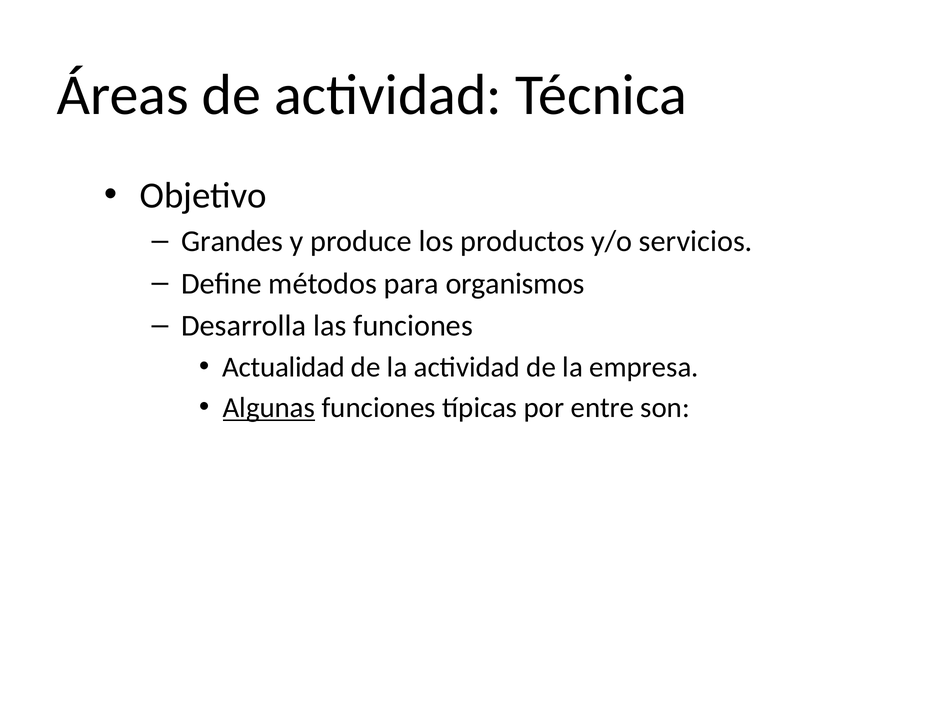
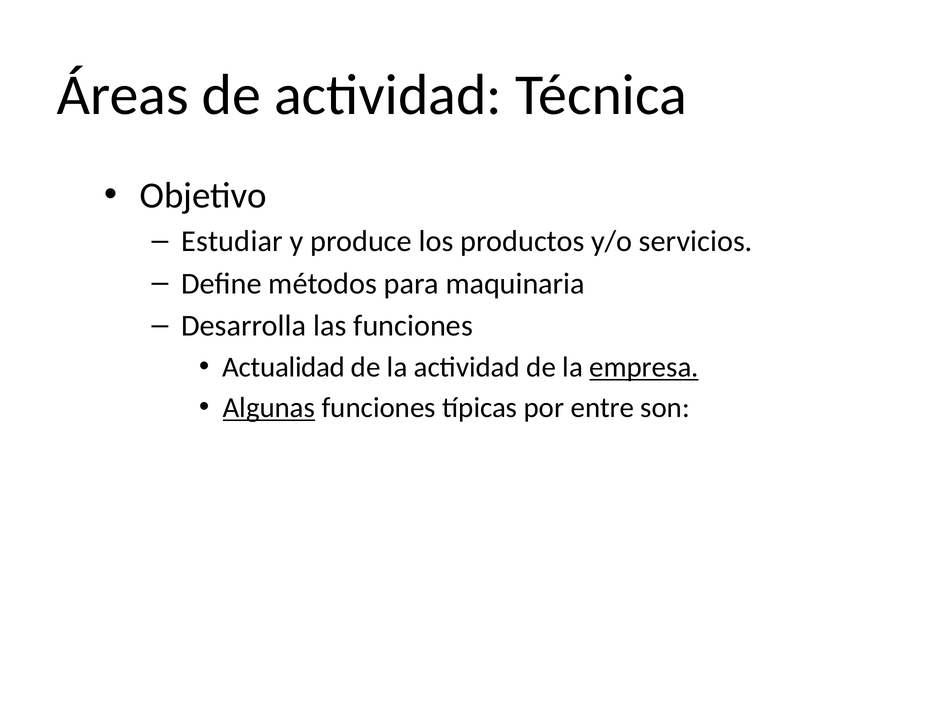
Grandes: Grandes -> Estudiar
organismos: organismos -> maquinaria
empresa underline: none -> present
